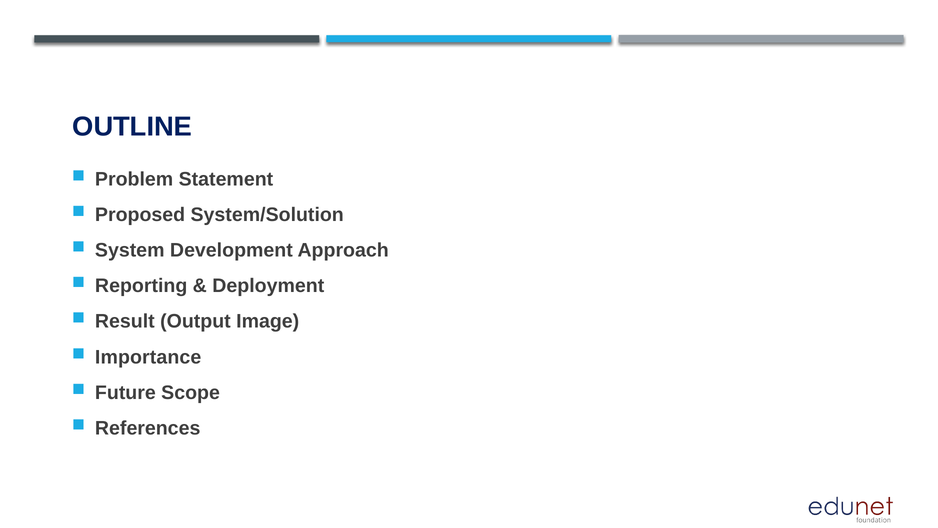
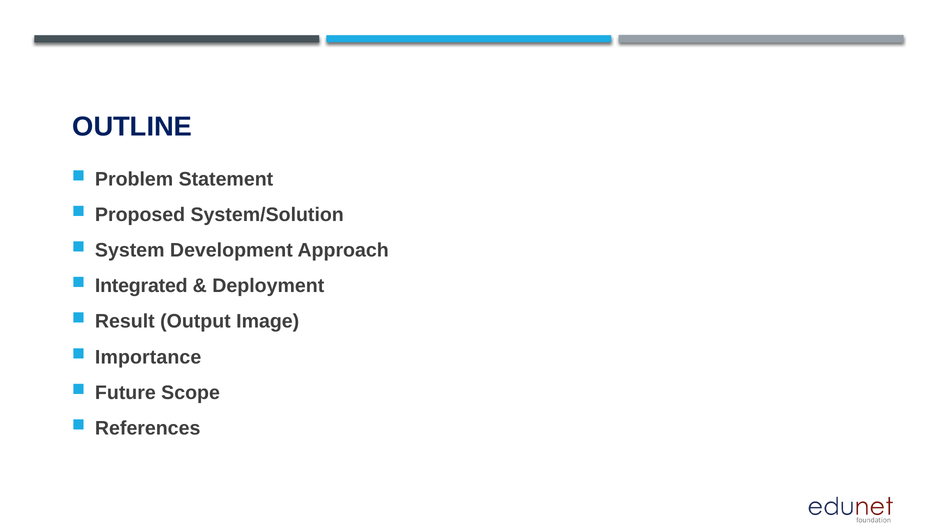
Reporting: Reporting -> Integrated
